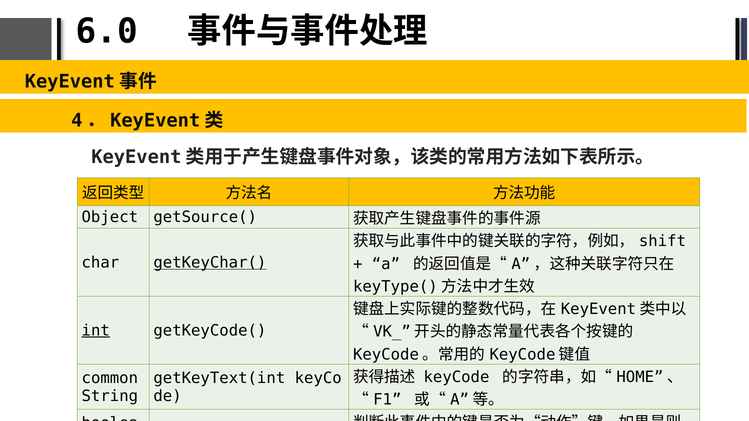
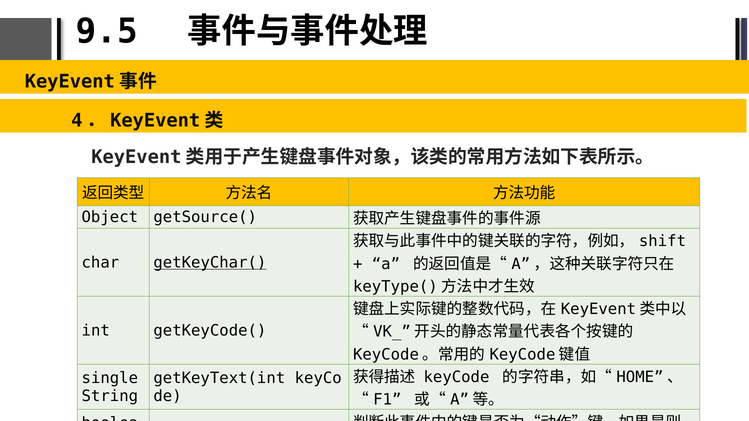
6.0: 6.0 -> 9.5
int underline: present -> none
common: common -> single
